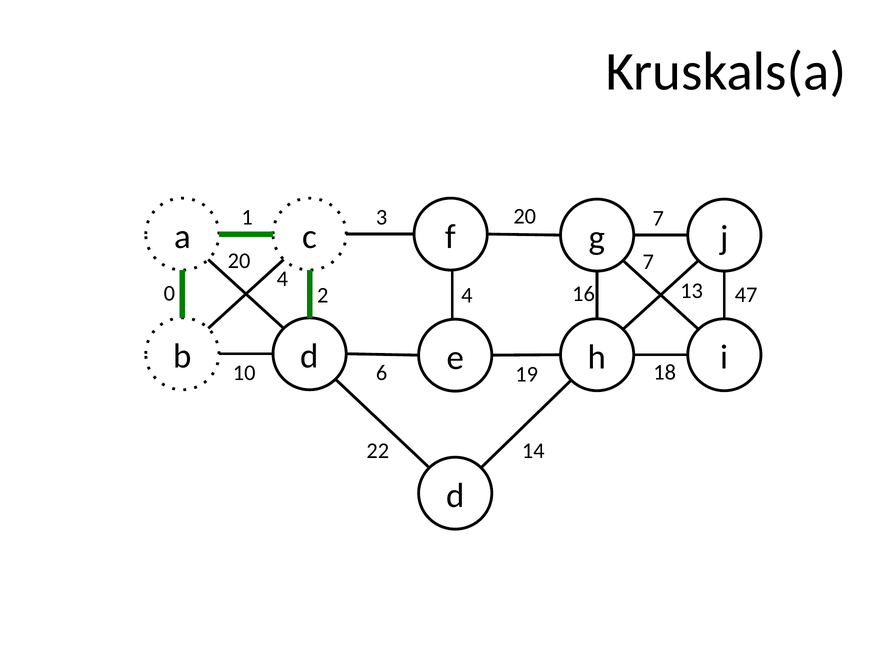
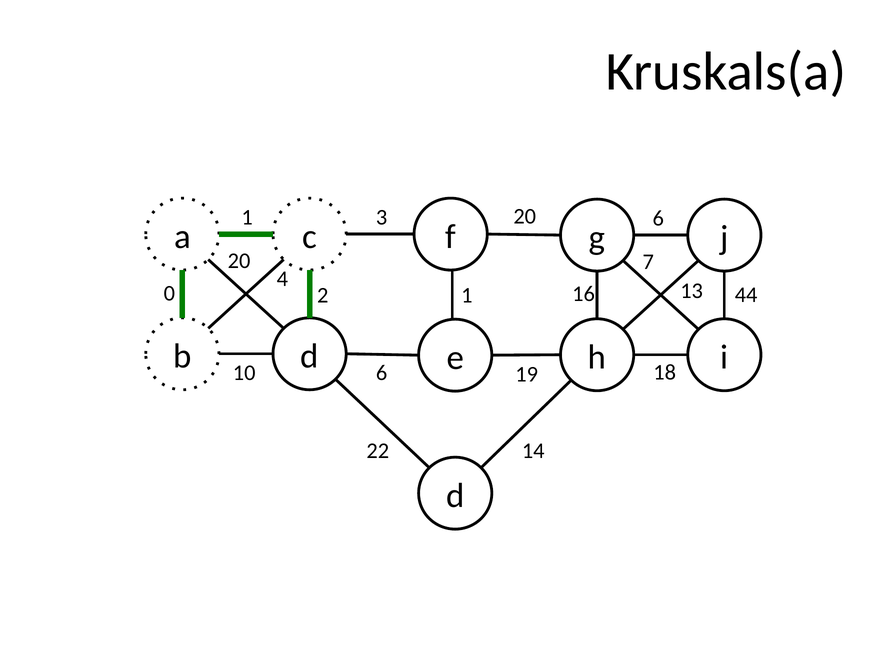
20 7: 7 -> 6
47: 47 -> 44
2 4: 4 -> 1
